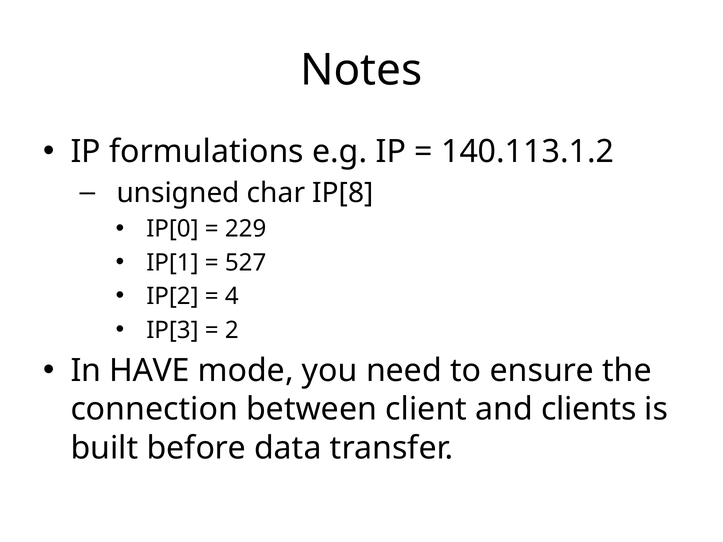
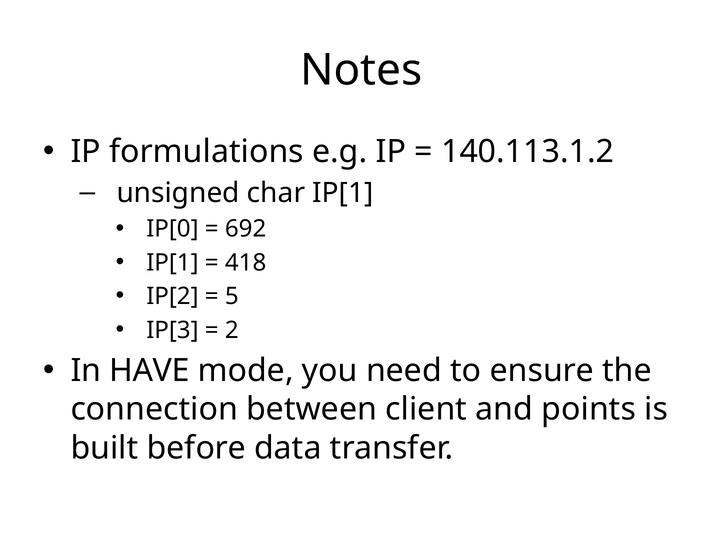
char IP[8: IP[8 -> IP[1
229: 229 -> 692
527: 527 -> 418
4: 4 -> 5
clients: clients -> points
